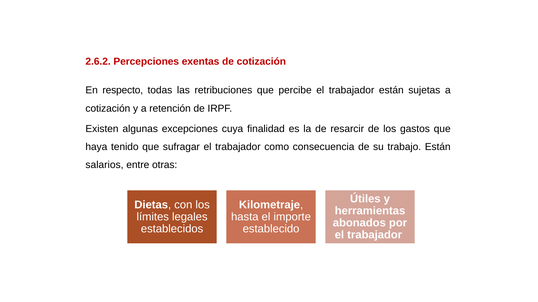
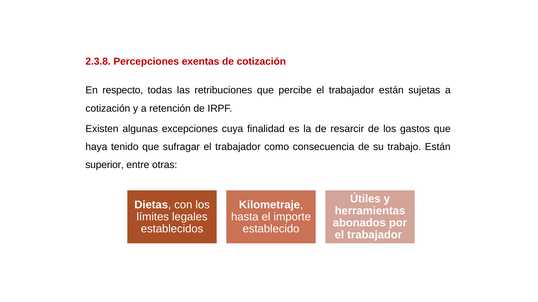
2.6.2: 2.6.2 -> 2.3.8
salarios: salarios -> superior
